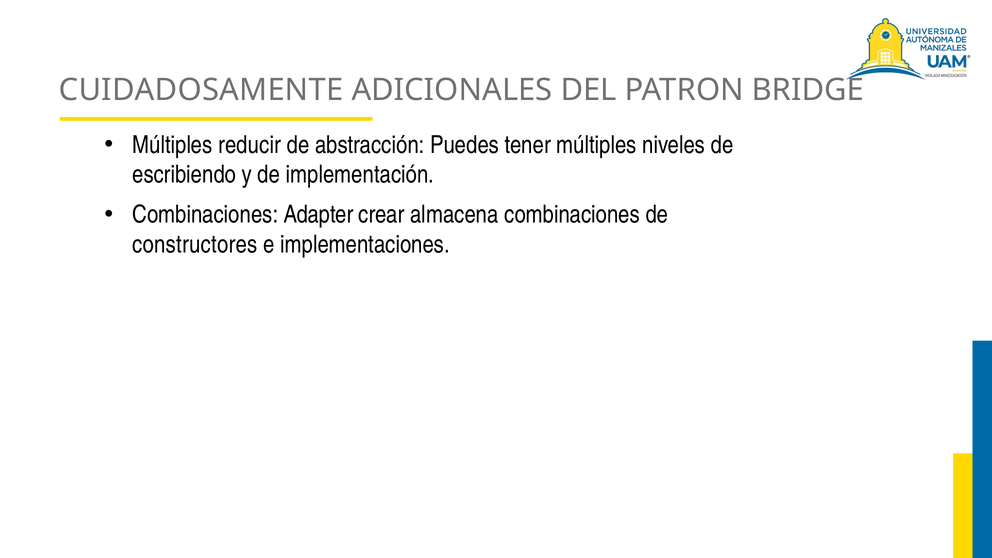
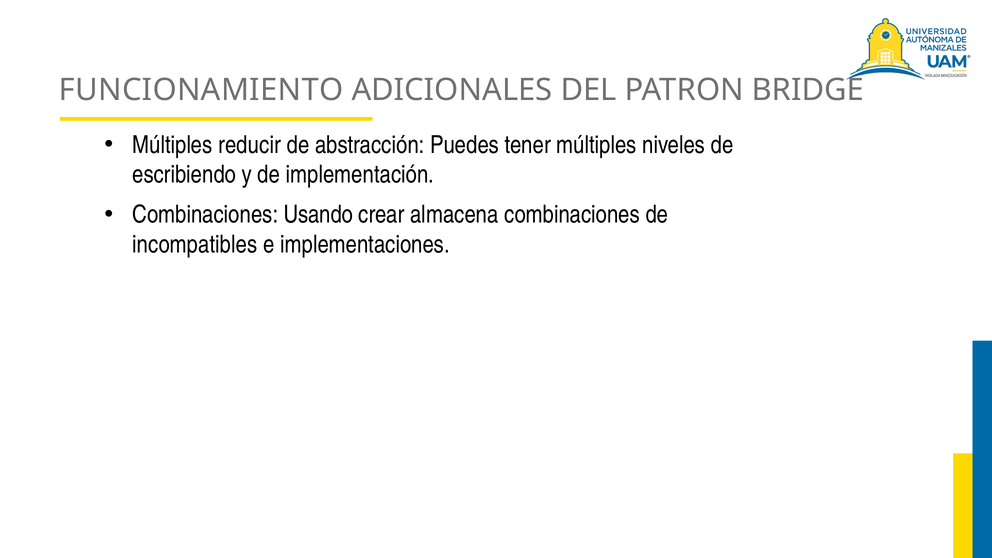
CUIDADOSAMENTE: CUIDADOSAMENTE -> FUNCIONAMIENTO
Adapter: Adapter -> Usando
constructores: constructores -> incompatibles
